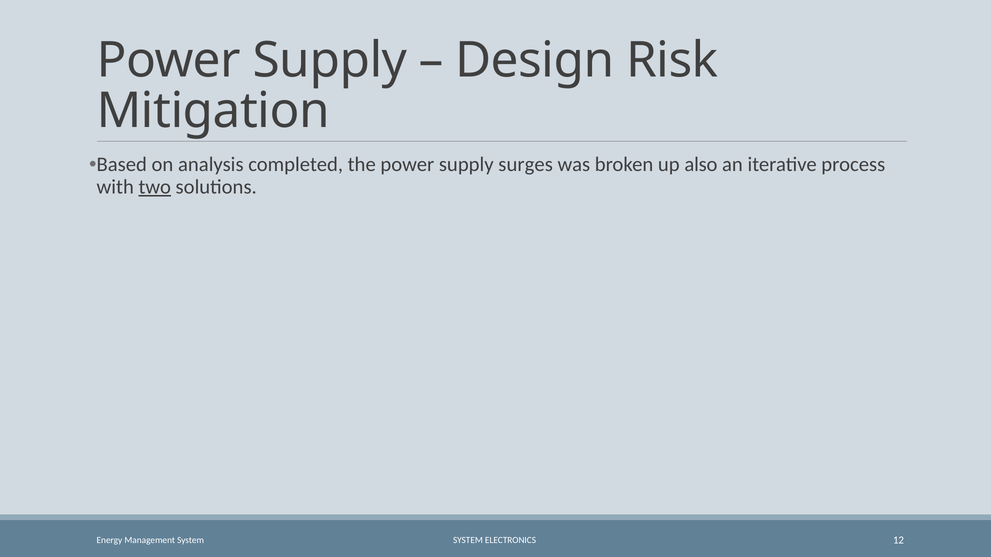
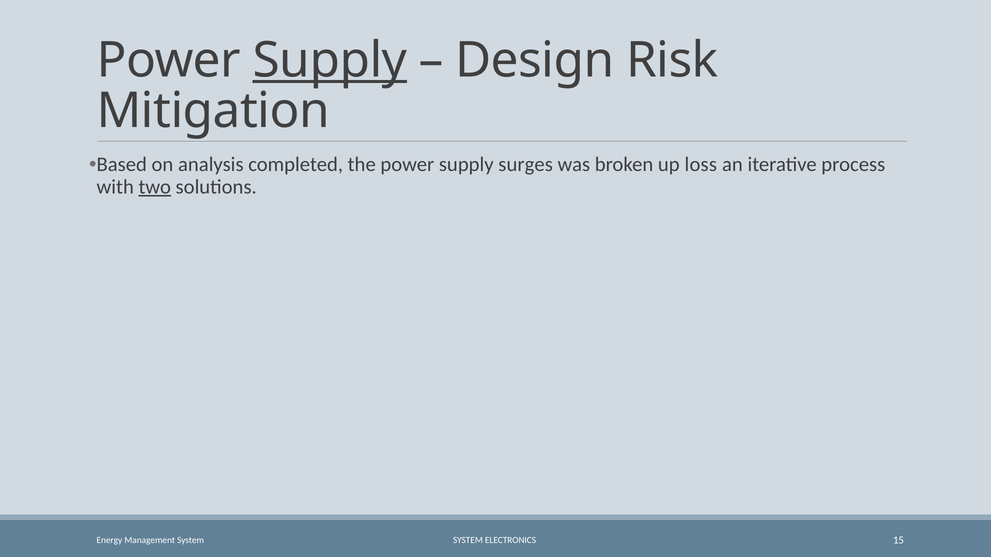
Supply at (330, 60) underline: none -> present
also: also -> loss
12: 12 -> 15
